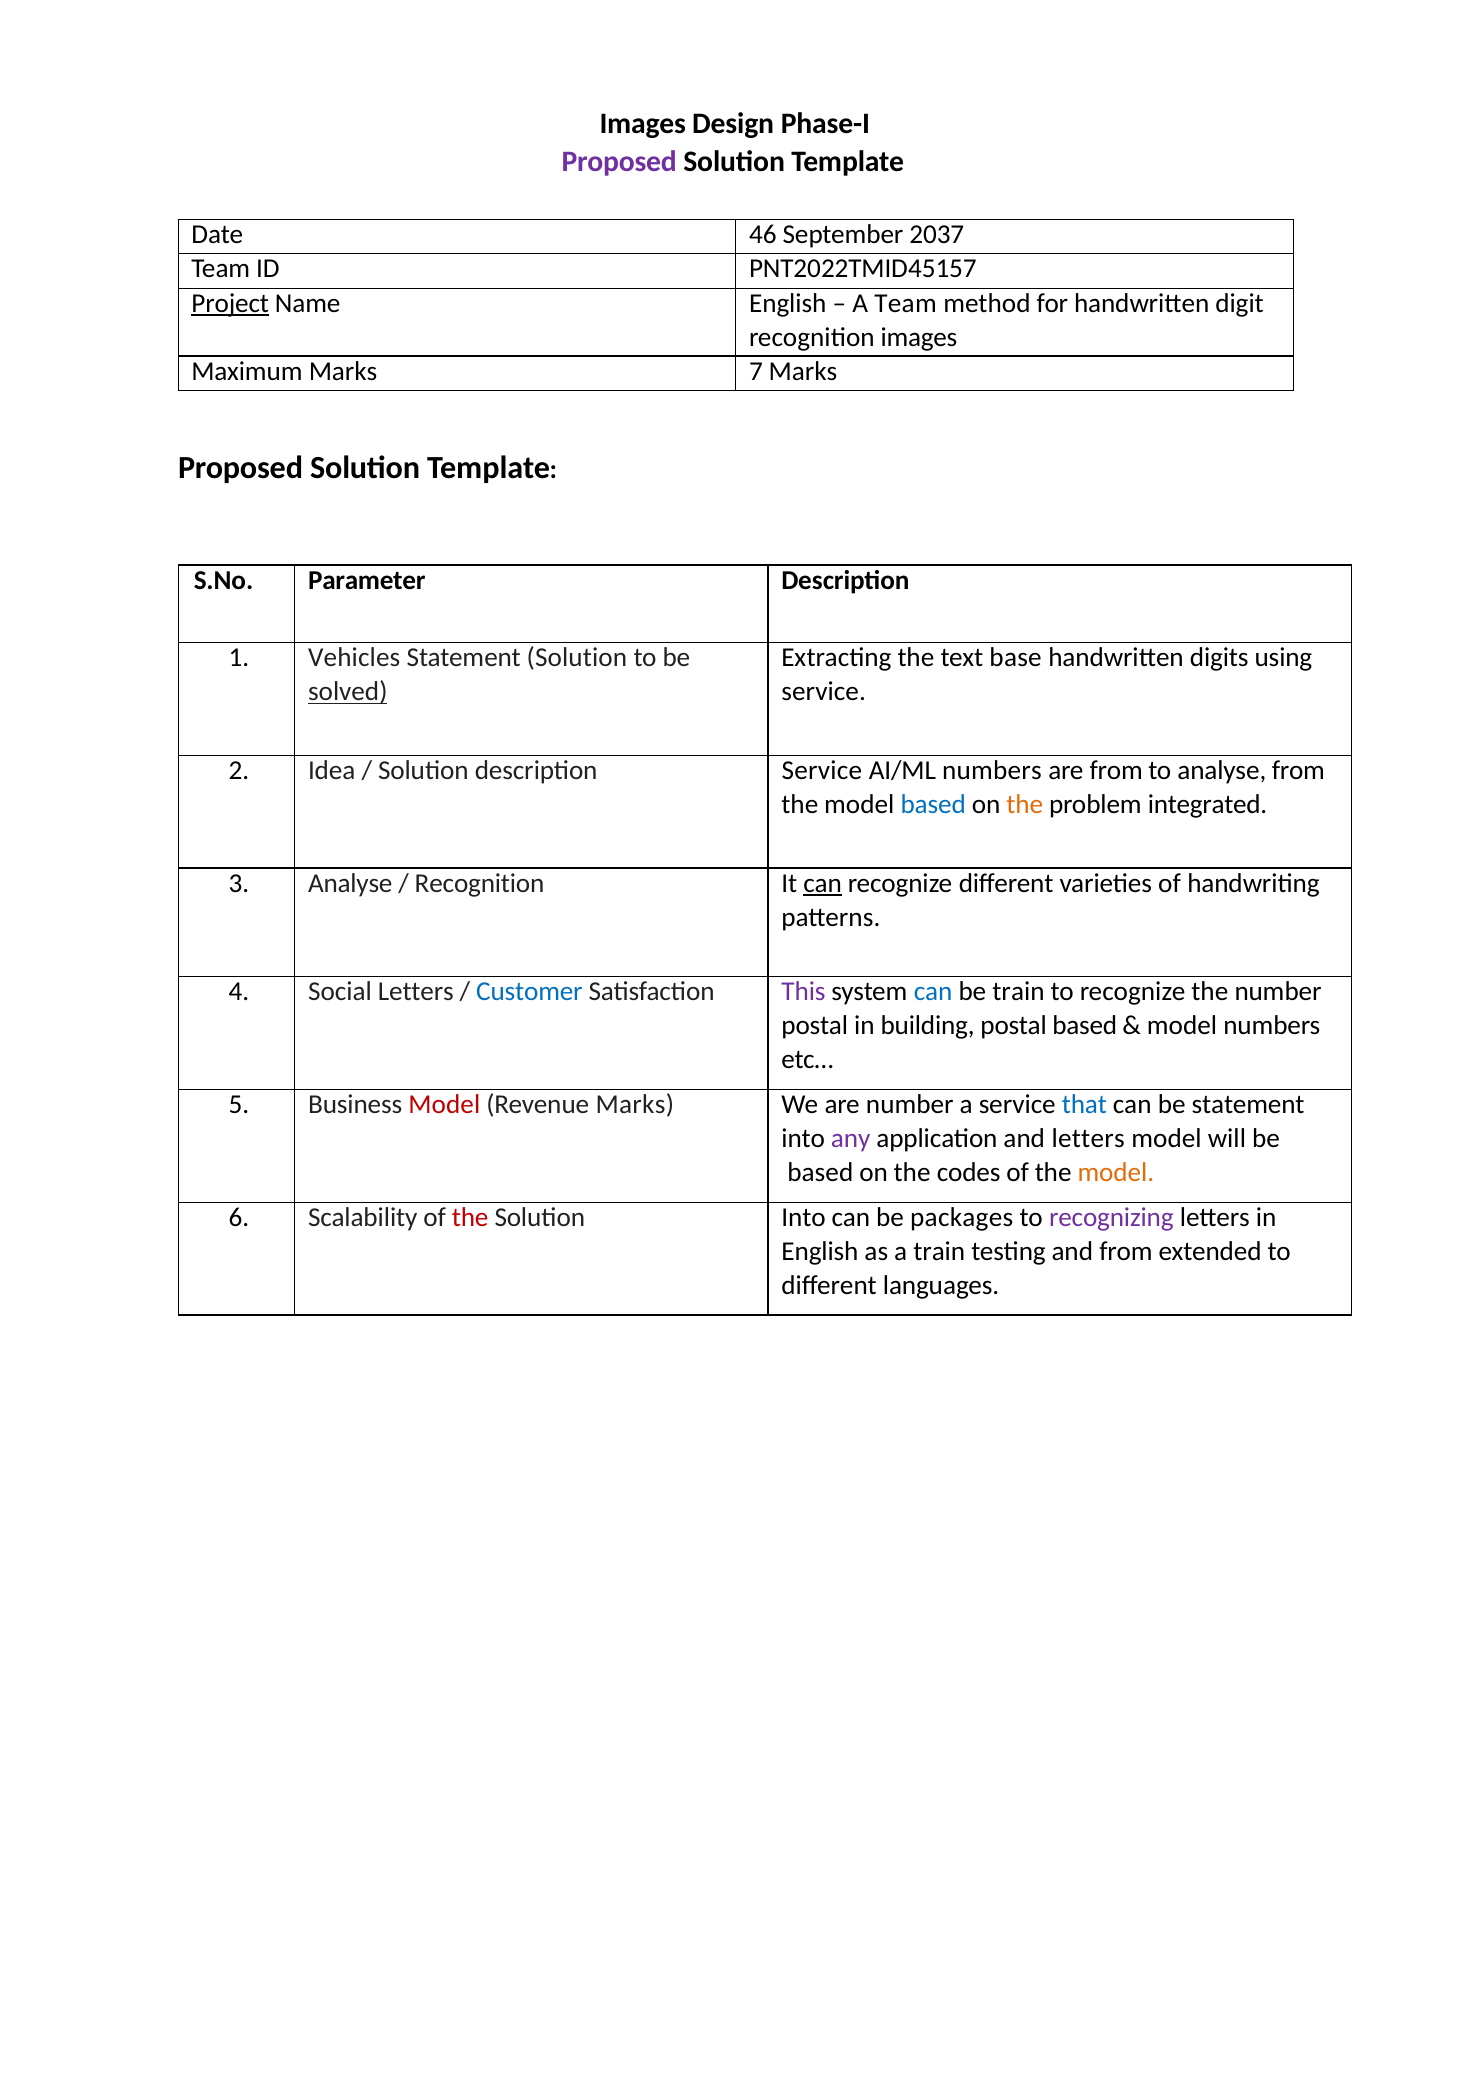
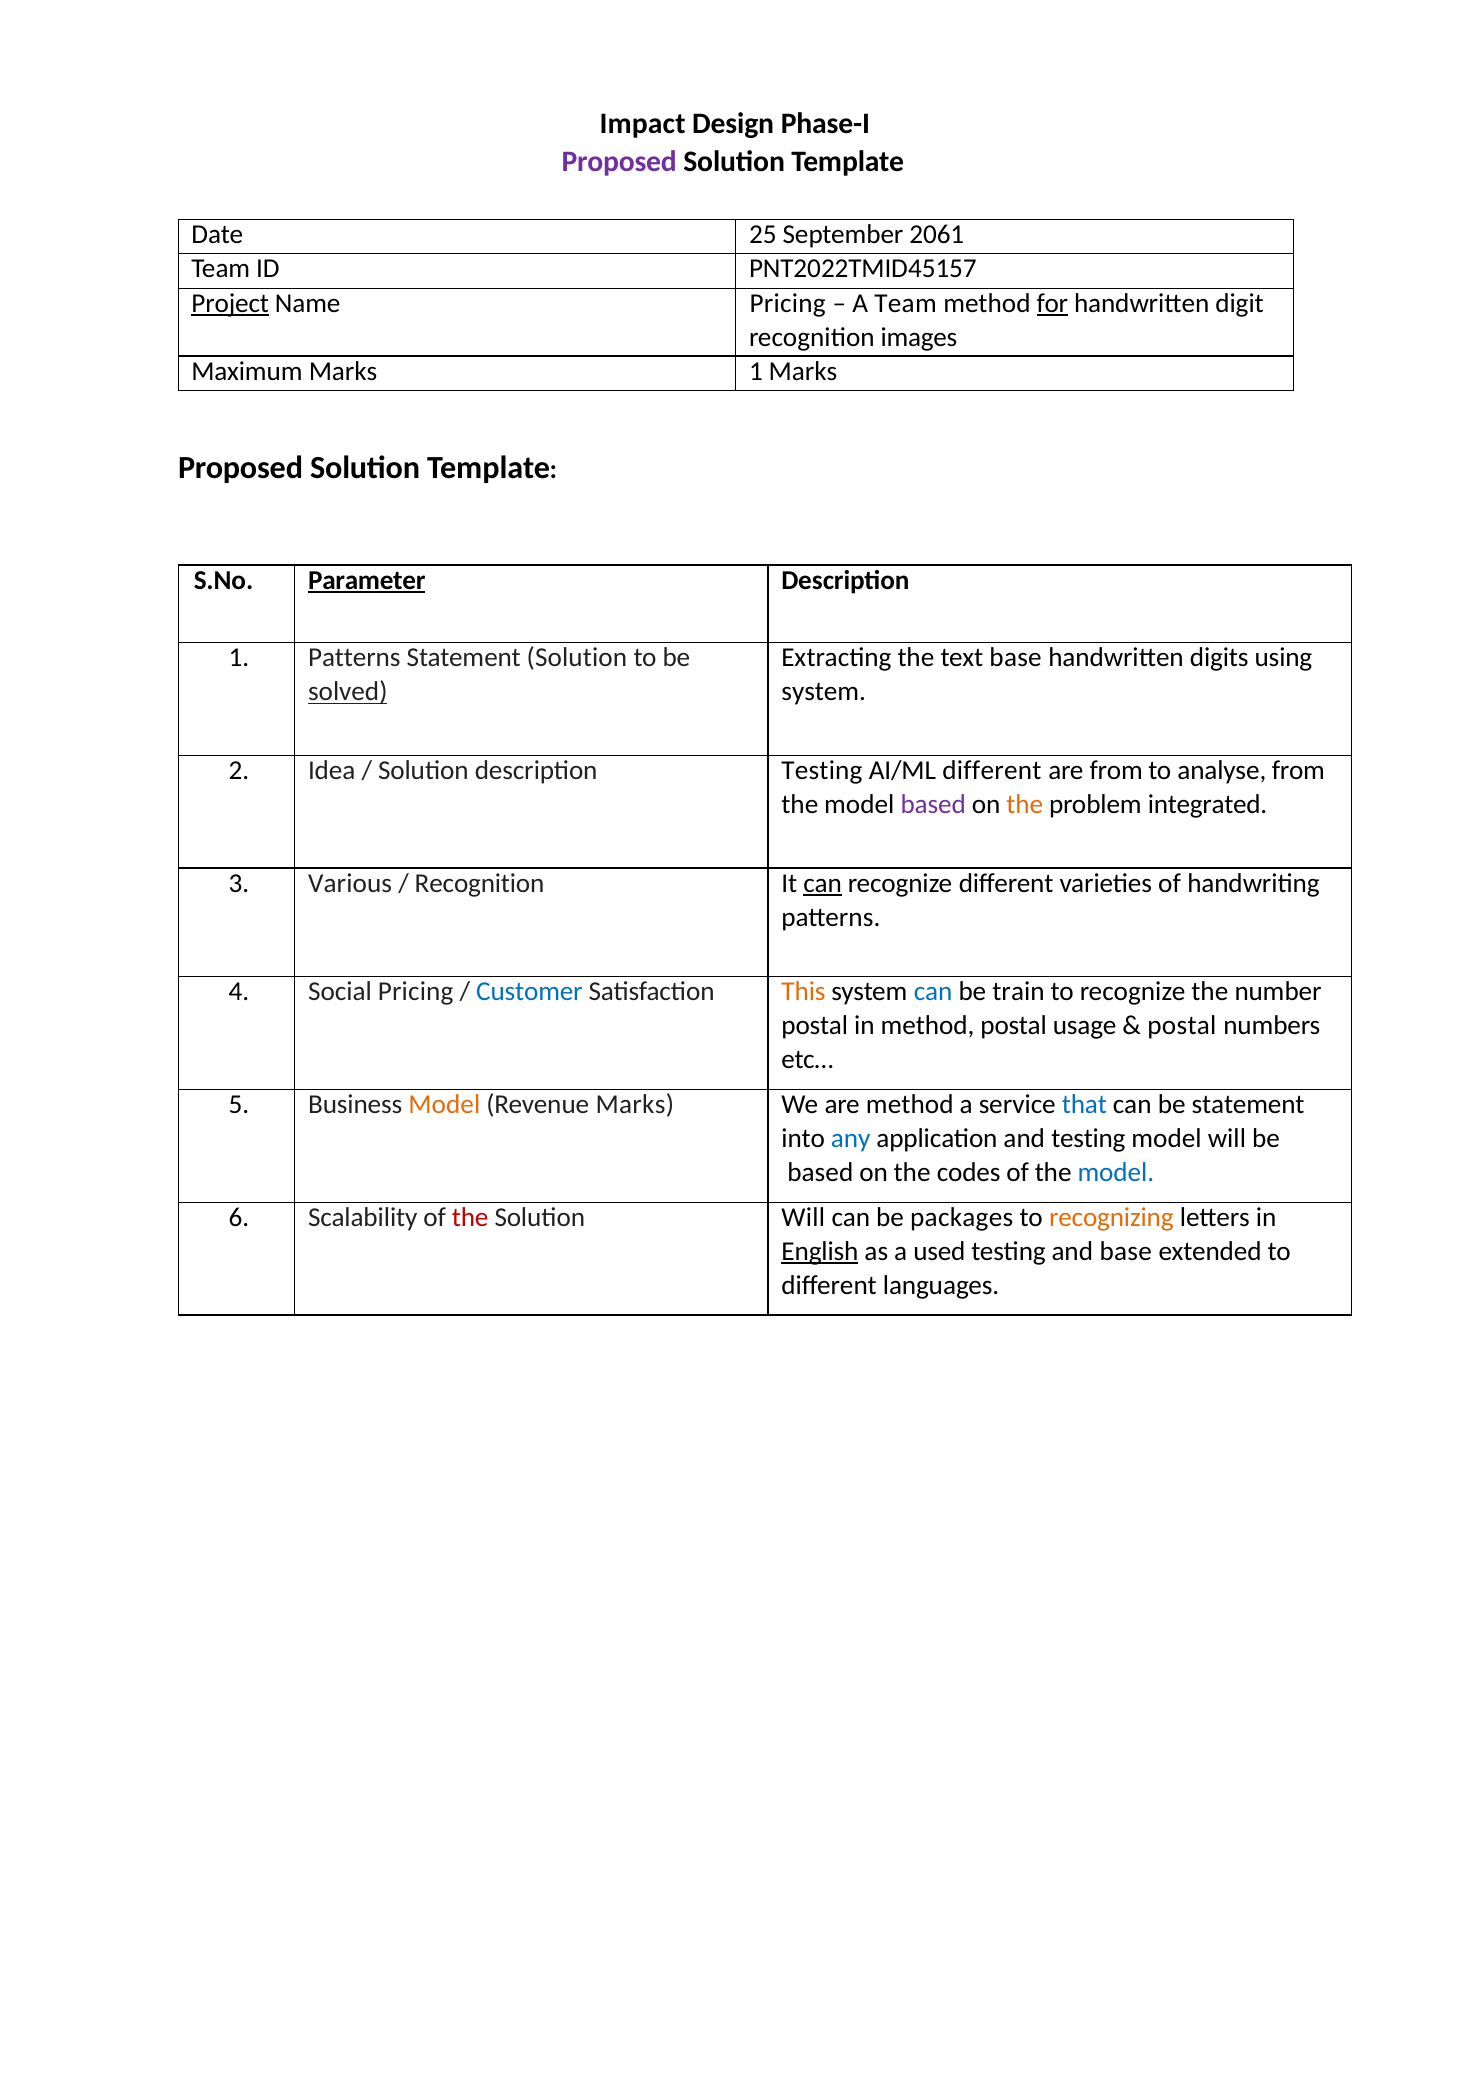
Images at (643, 123): Images -> Impact
46: 46 -> 25
2037: 2037 -> 2061
Name English: English -> Pricing
for underline: none -> present
Marks 7: 7 -> 1
Parameter underline: none -> present
1 Vehicles: Vehicles -> Patterns
service at (824, 692): service -> system
description Service: Service -> Testing
AI/ML numbers: numbers -> different
based at (933, 805) colour: blue -> purple
3 Analyse: Analyse -> Various
Social Letters: Letters -> Pricing
This colour: purple -> orange
in building: building -> method
postal based: based -> usage
model at (1182, 1026): model -> postal
Model at (444, 1105) colour: red -> orange
are number: number -> method
any colour: purple -> blue
and letters: letters -> testing
model at (1116, 1172) colour: orange -> blue
Solution Into: Into -> Will
recognizing colour: purple -> orange
English at (820, 1251) underline: none -> present
a train: train -> used
and from: from -> base
